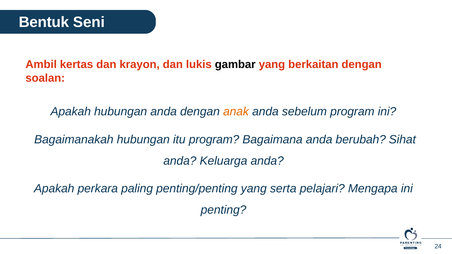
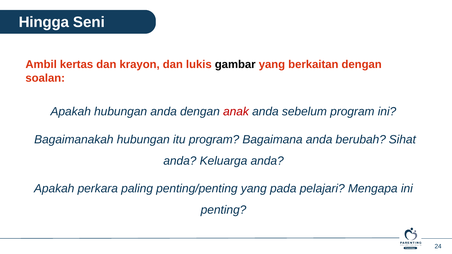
Bentuk: Bentuk -> Hingga
anak colour: orange -> red
serta: serta -> pada
